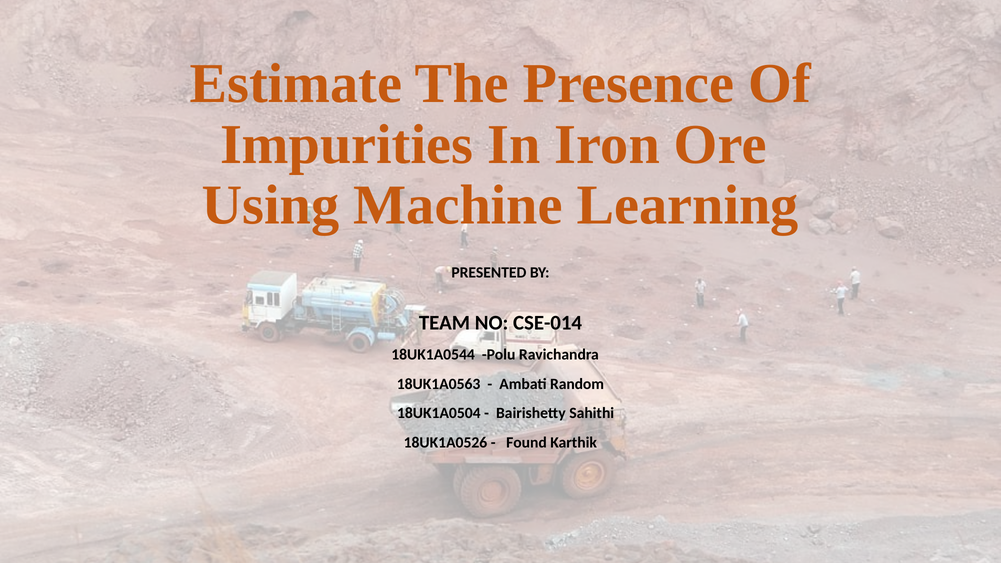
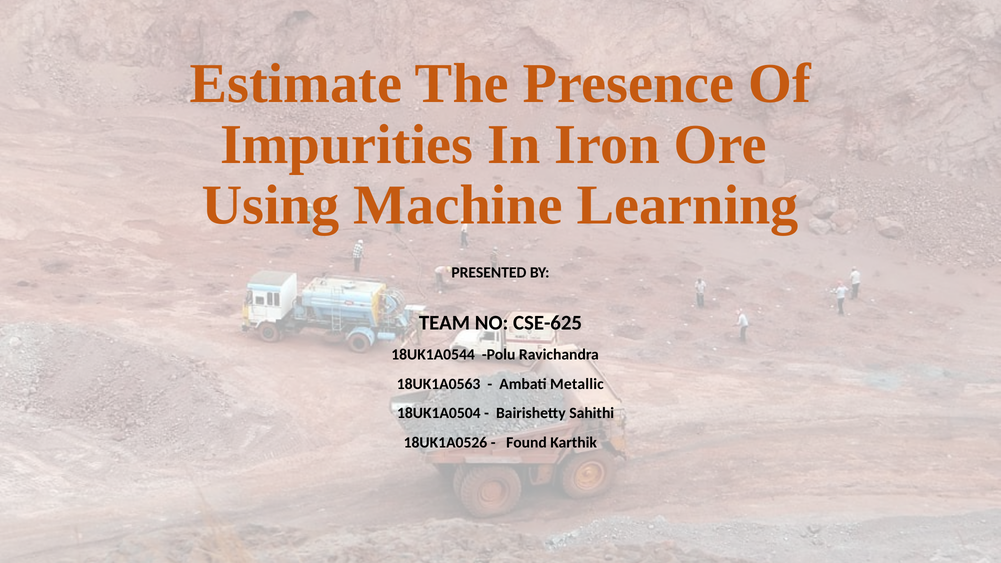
CSE-014: CSE-014 -> CSE-625
Random: Random -> Metallic
